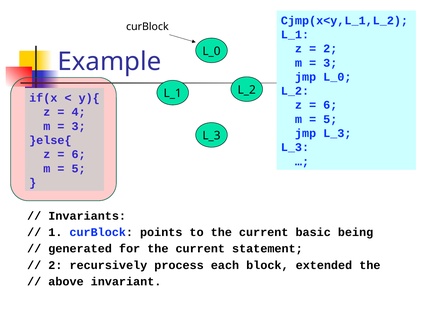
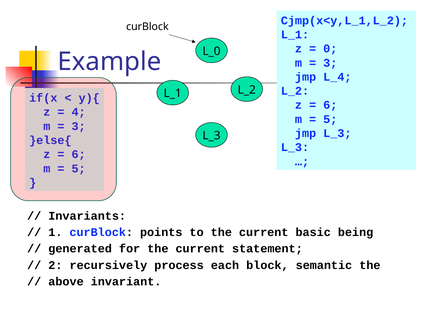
2 at (330, 49): 2 -> 0
jmp L_0: L_0 -> L_4
extended: extended -> semantic
